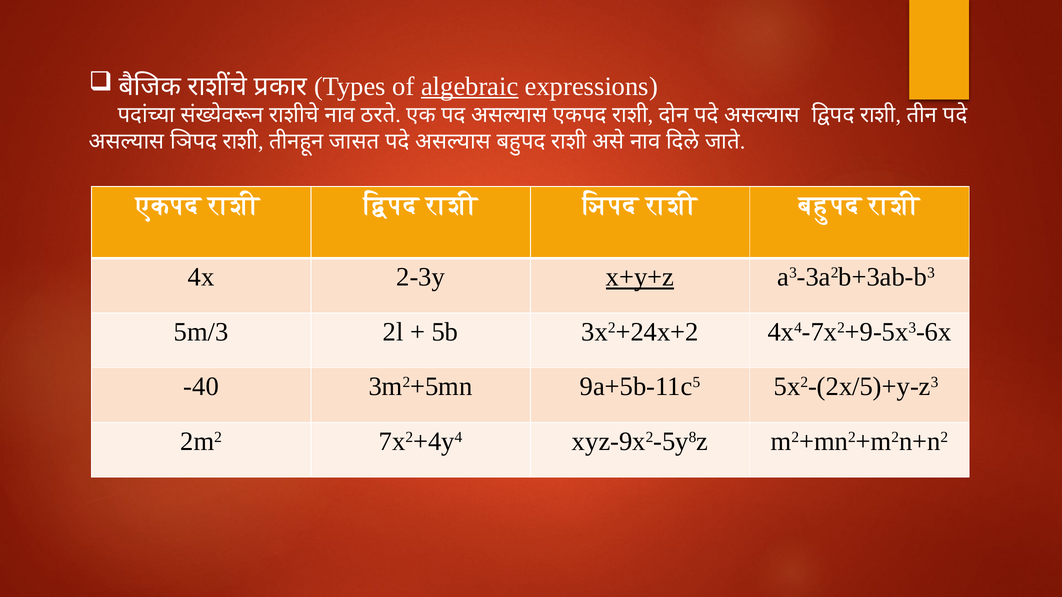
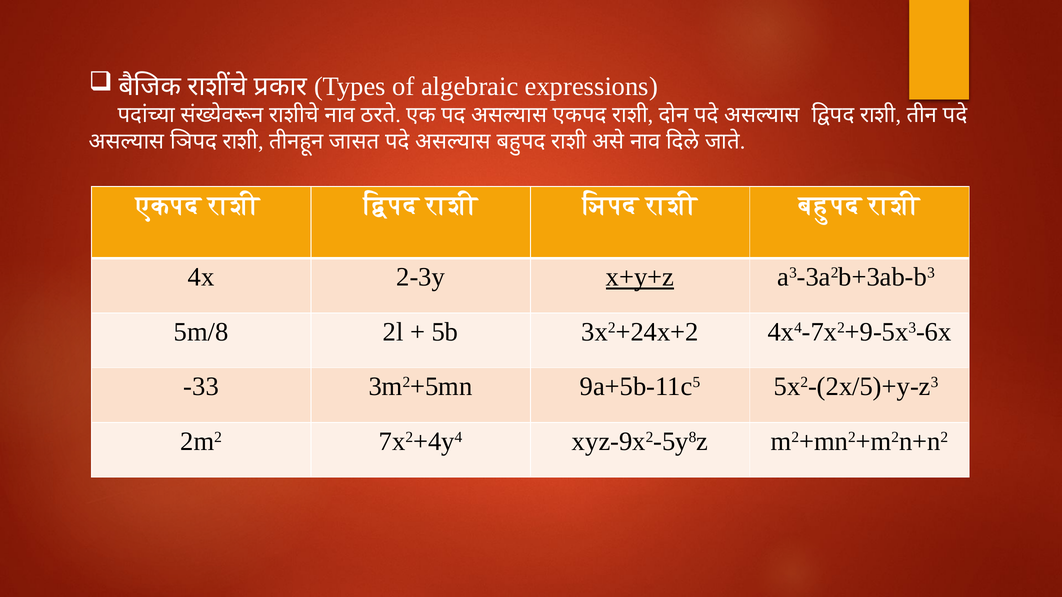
algebraic underline: present -> none
5m/3: 5m/3 -> 5m/8
-40: -40 -> -33
